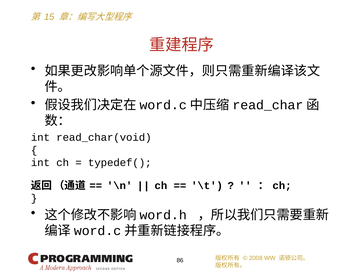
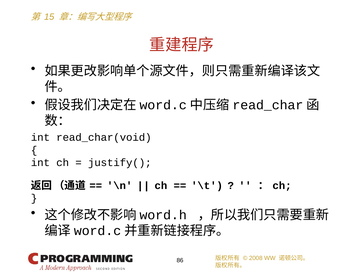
typedef(: typedef( -> justify(
